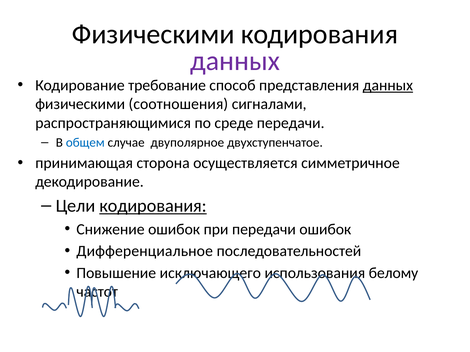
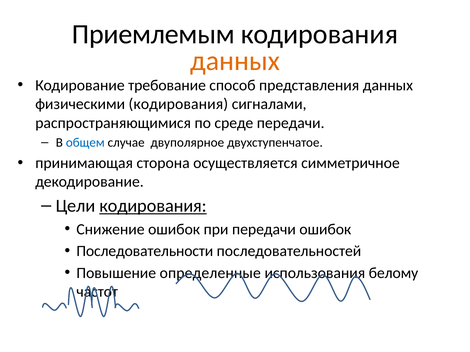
Физическими at (153, 34): Физическими -> Приемлемым
данных at (235, 61) colour: purple -> orange
данных at (388, 85) underline: present -> none
физическими соотношения: соотношения -> кодирования
Дифференциальное: Дифференциальное -> Последовательности
исключающего: исключающего -> определенные
